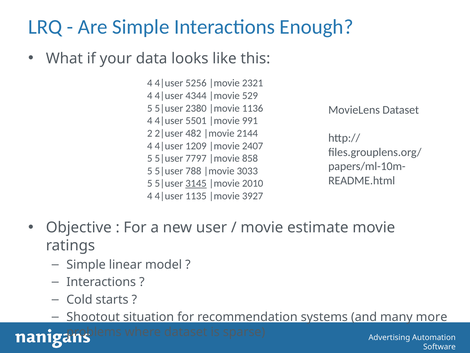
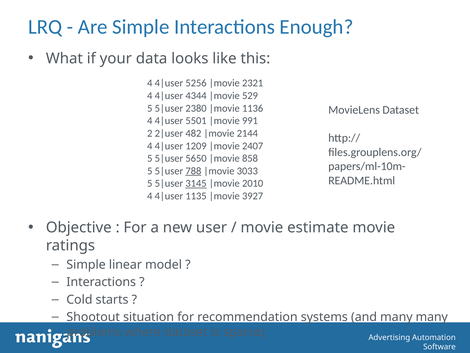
7797: 7797 -> 5650
788 underline: none -> present
many more: more -> many
